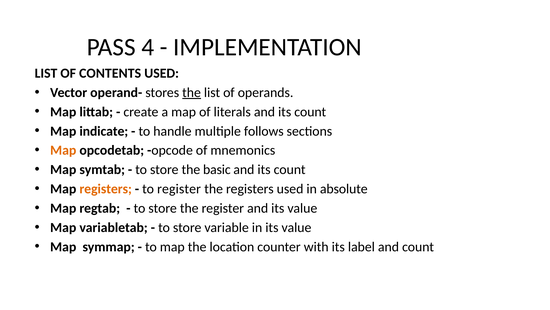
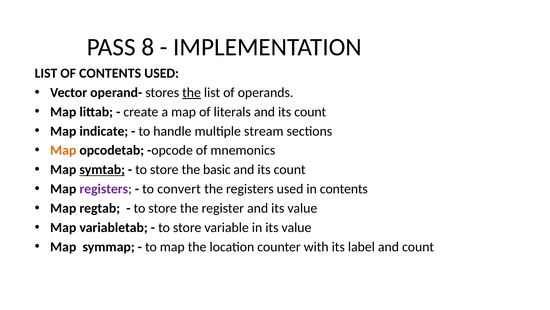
4: 4 -> 8
follows: follows -> stream
symtab underline: none -> present
registers at (106, 189) colour: orange -> purple
to register: register -> convert
in absolute: absolute -> contents
